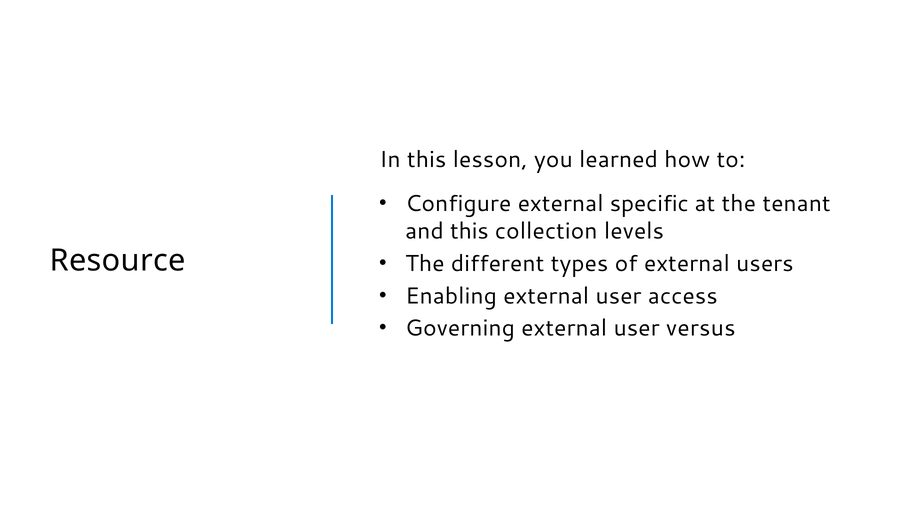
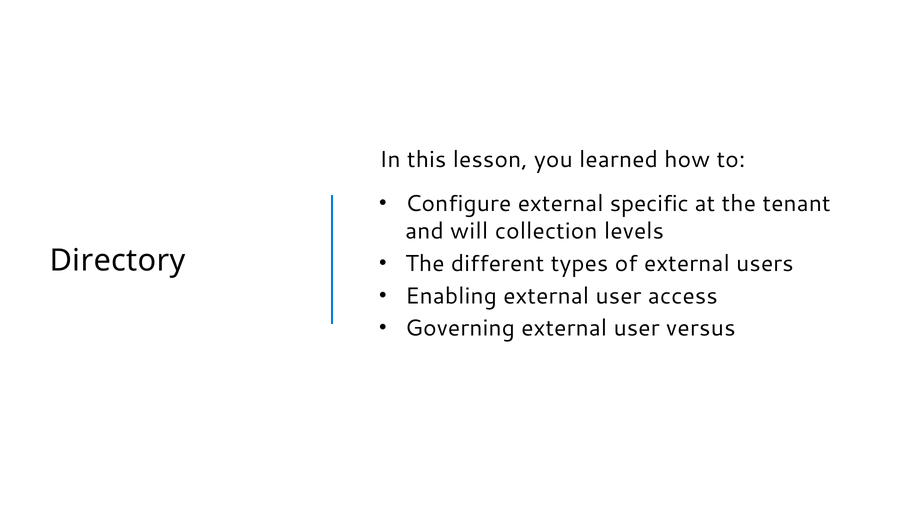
and this: this -> will
Resource: Resource -> Directory
